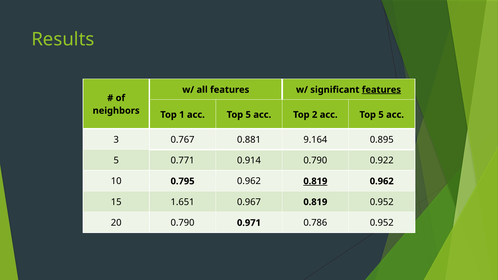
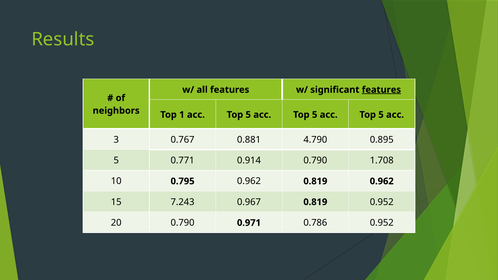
2 at (315, 115): 2 -> 5
9.164: 9.164 -> 4.790
0.922: 0.922 -> 1.708
0.819 at (315, 181) underline: present -> none
1.651: 1.651 -> 7.243
